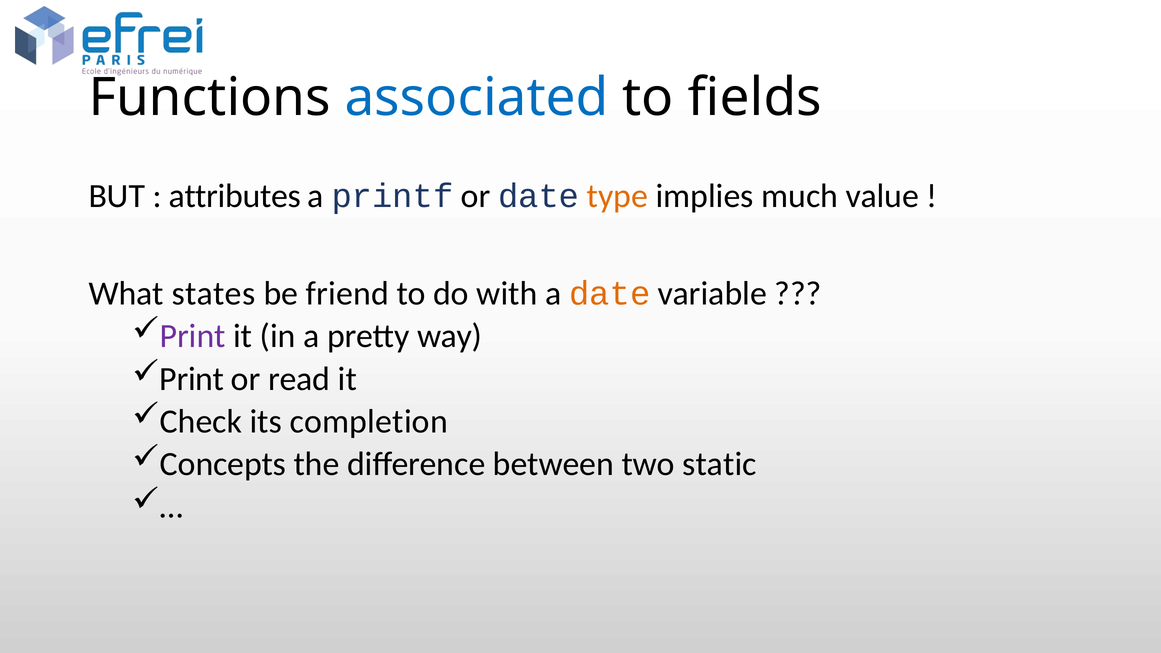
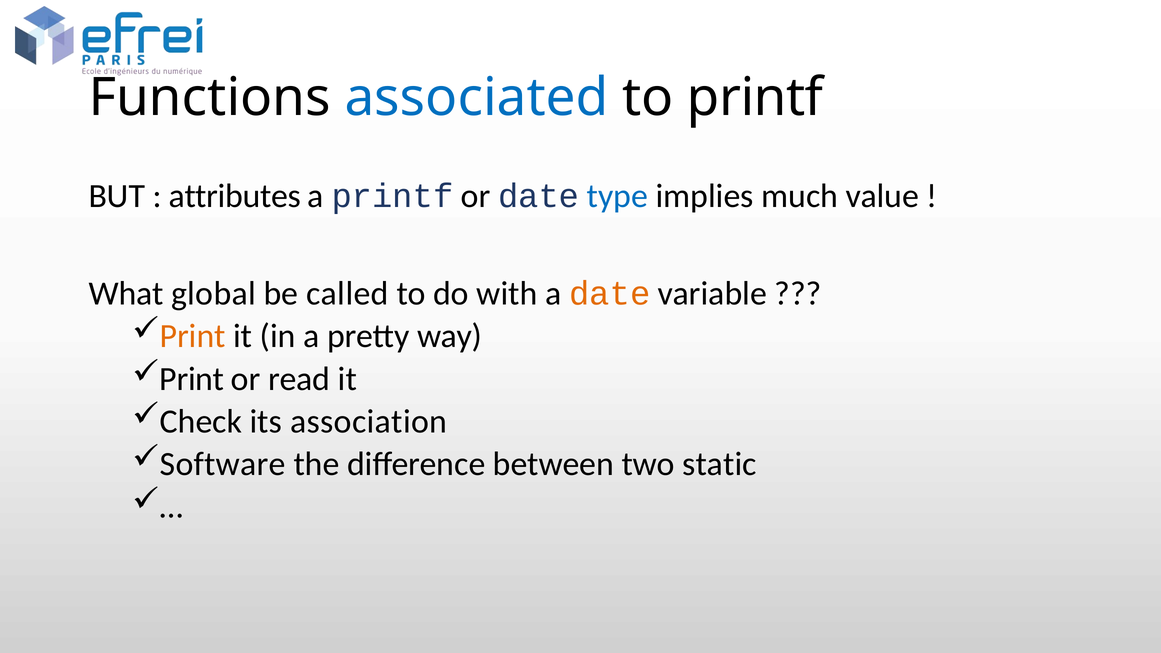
to fields: fields -> printf
type colour: orange -> blue
states: states -> global
friend: friend -> called
Print at (193, 336) colour: purple -> orange
completion: completion -> association
Concepts: Concepts -> Software
